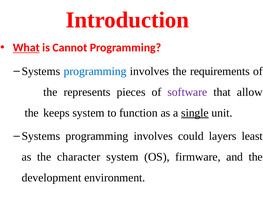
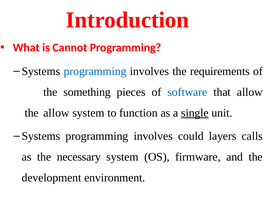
What underline: present -> none
represents: represents -> something
software colour: purple -> blue
the keeps: keeps -> allow
least: least -> calls
character: character -> necessary
